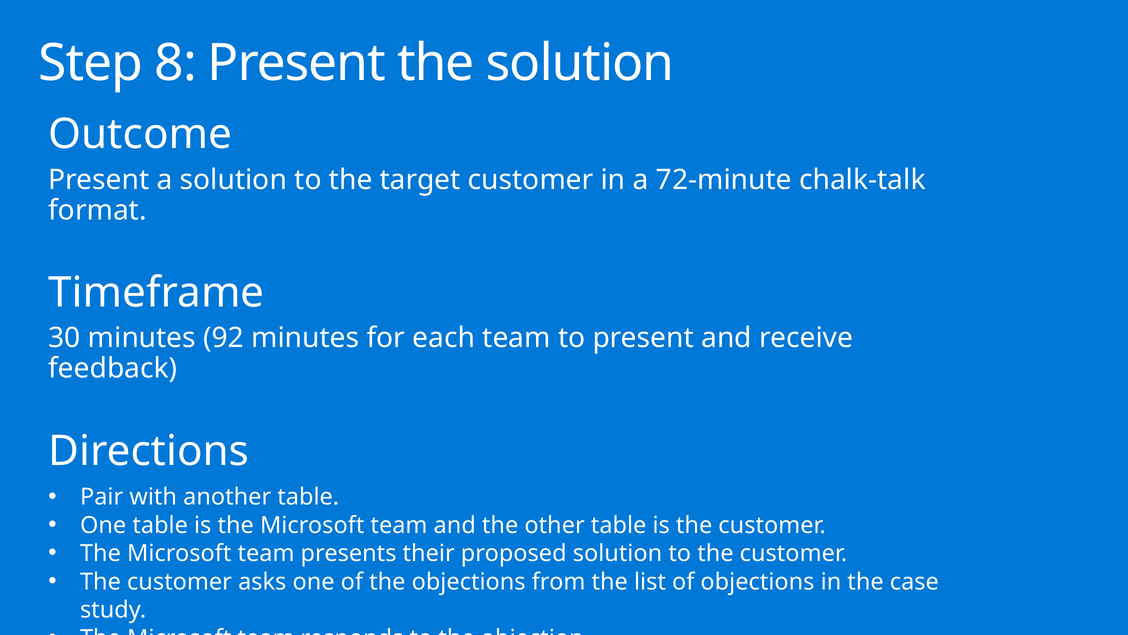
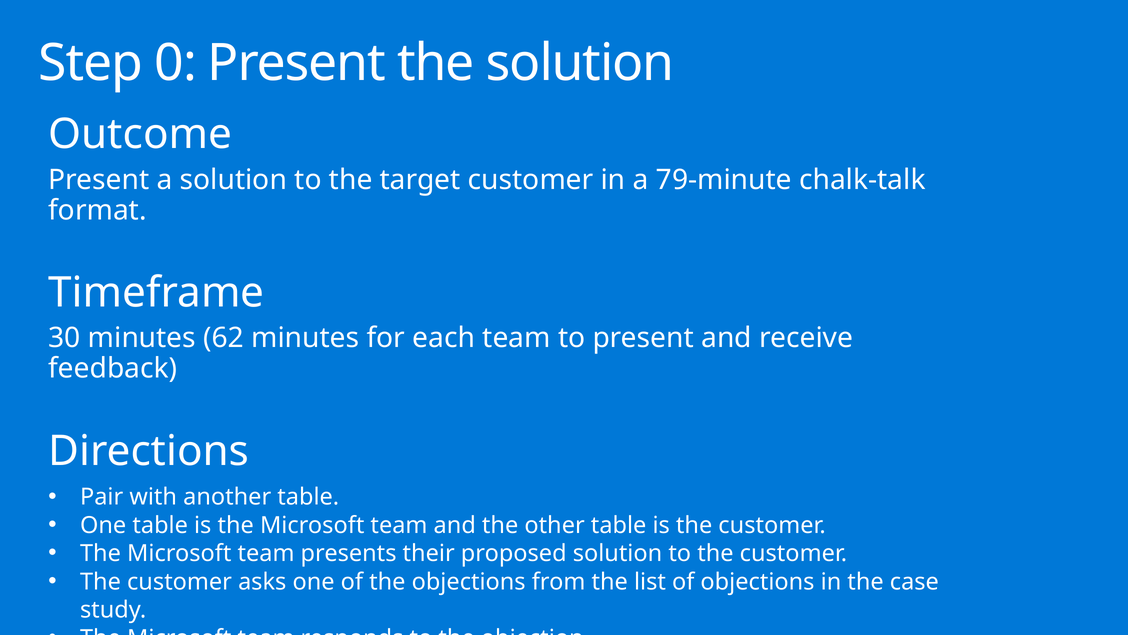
8: 8 -> 0
72-minute: 72-minute -> 79-minute
92: 92 -> 62
